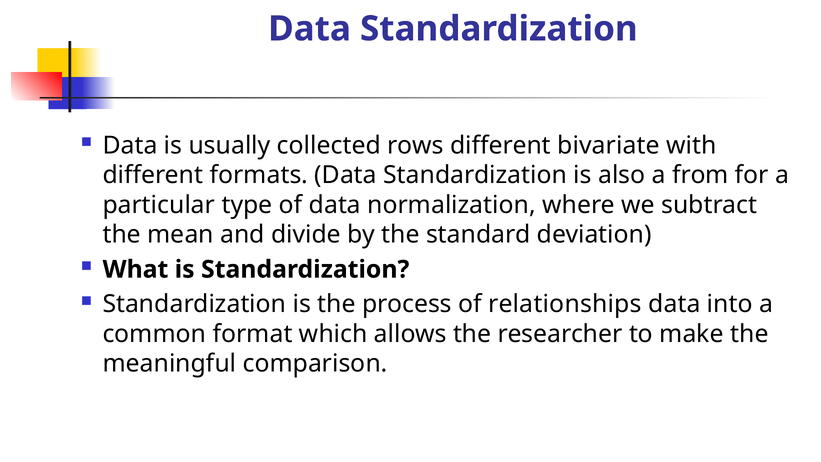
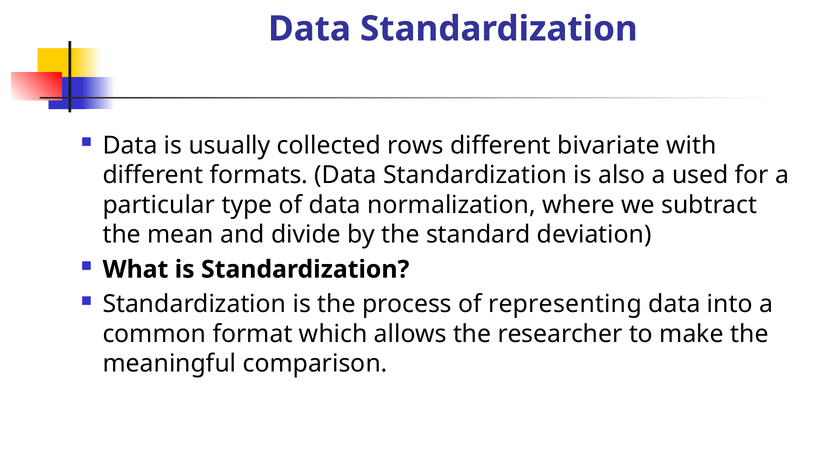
from: from -> used
relationships: relationships -> representing
